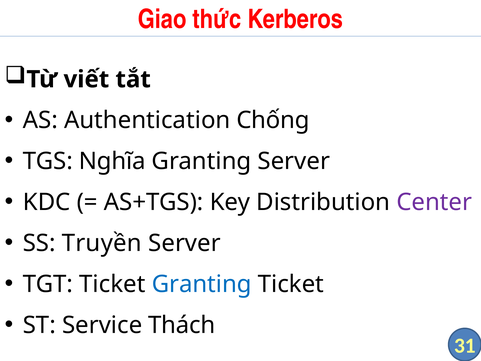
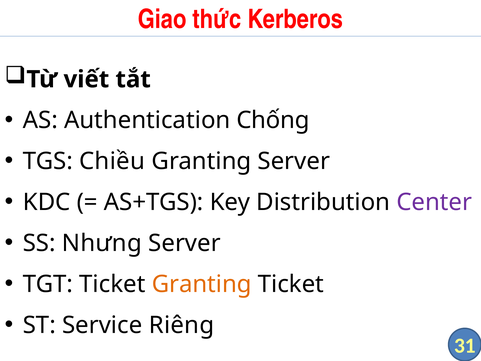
Nghĩa: Nghĩa -> Chiều
Truyền: Truyền -> Nhưng
Granting at (202, 284) colour: blue -> orange
Thách: Thách -> Riêng
